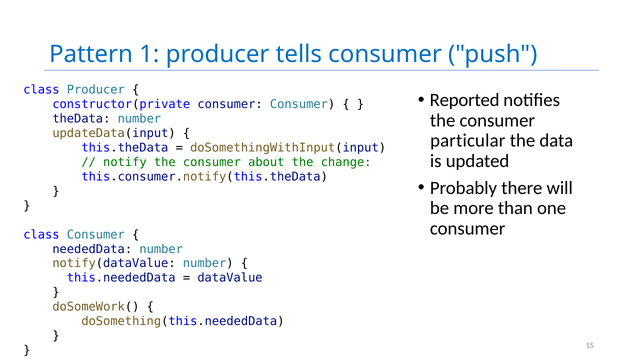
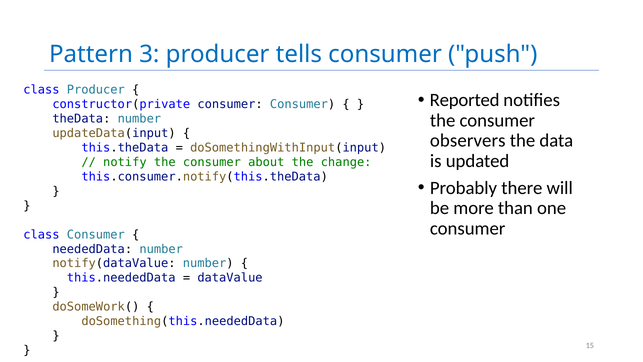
1: 1 -> 3
particular: particular -> observers
